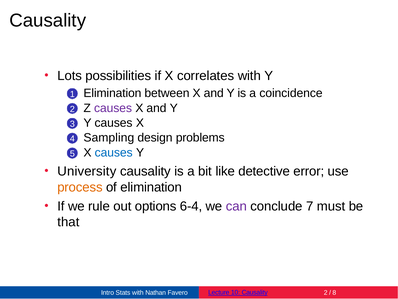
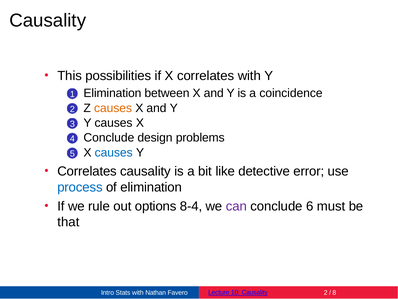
Lots: Lots -> This
causes at (113, 108) colour: purple -> orange
Sampling at (109, 138): Sampling -> Conclude
University at (87, 171): University -> Correlates
process colour: orange -> blue
6-4: 6-4 -> 8-4
7: 7 -> 6
